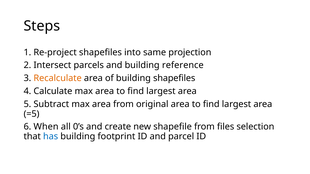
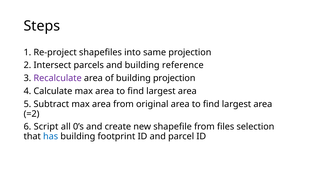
Recalculate colour: orange -> purple
building shapefiles: shapefiles -> projection
=5: =5 -> =2
When: When -> Script
